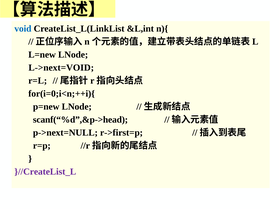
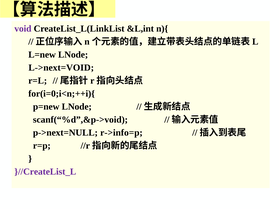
void colour: blue -> purple
scanf(“%d”,&p->head: scanf(“%d”,&p->head -> scanf(“%d”,&p->void
r->first=p: r->first=p -> r->info=p
